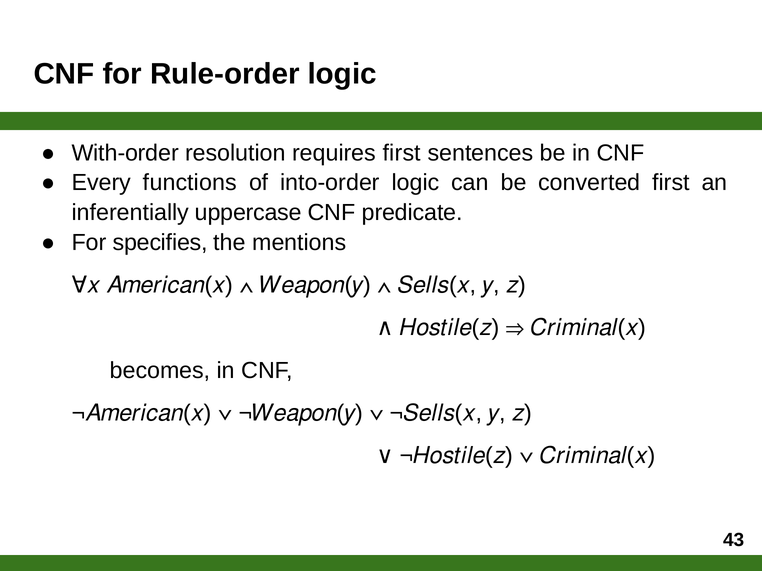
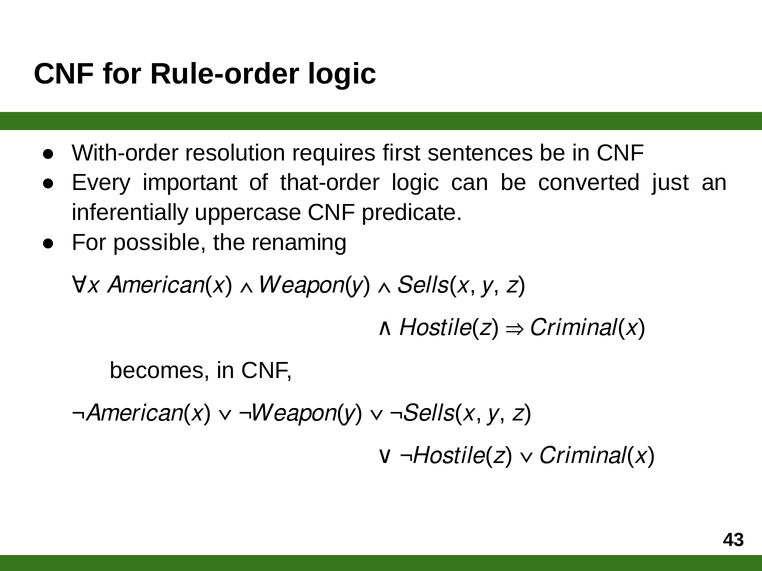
functions: functions -> important
into-order: into-order -> that-order
converted first: first -> just
specifies: specifies -> possible
mentions: mentions -> renaming
